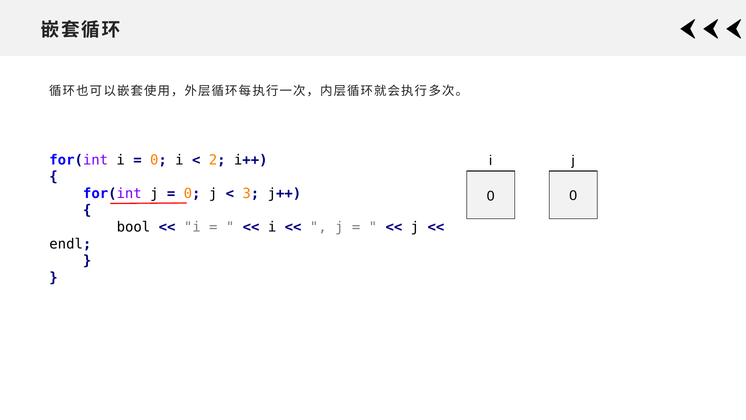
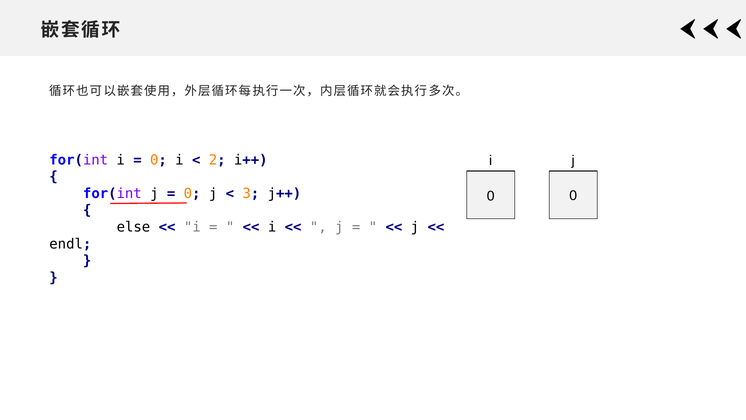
bool: bool -> else
